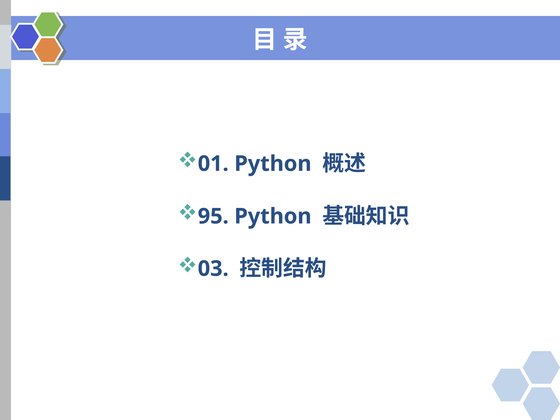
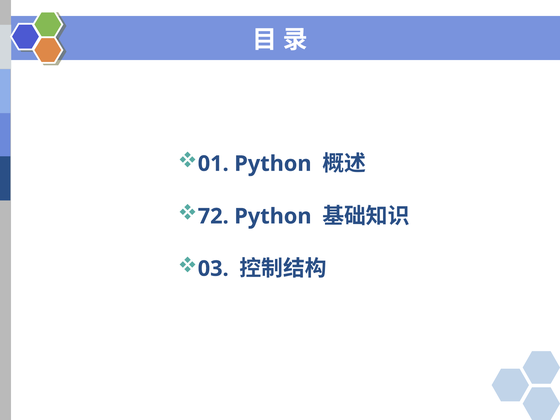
95: 95 -> 72
